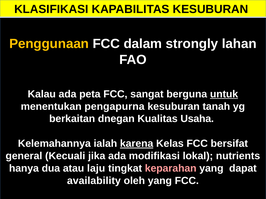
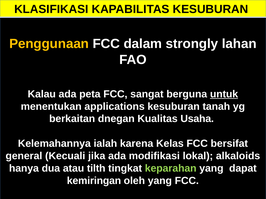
pengapurna: pengapurna -> applications
karena underline: present -> none
nutrients: nutrients -> alkaloids
laju: laju -> tilth
keparahan colour: pink -> light green
availability: availability -> kemiringan
